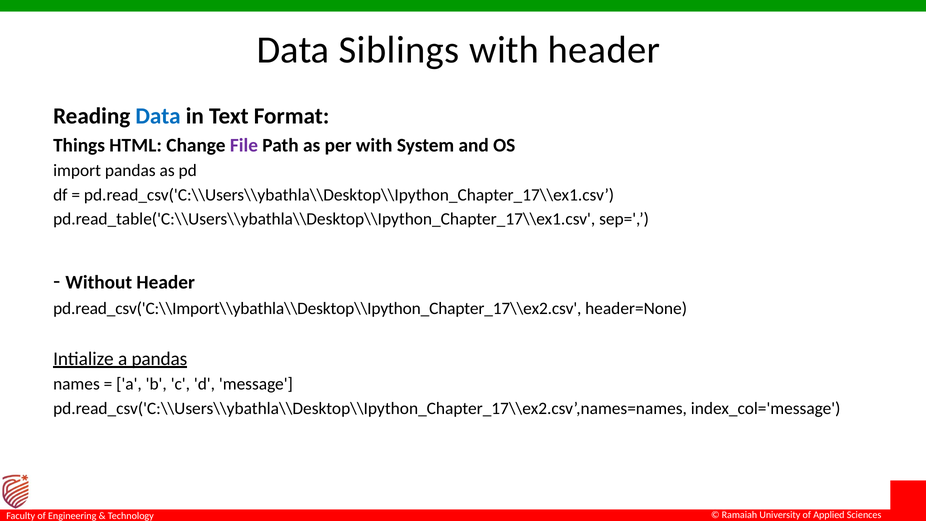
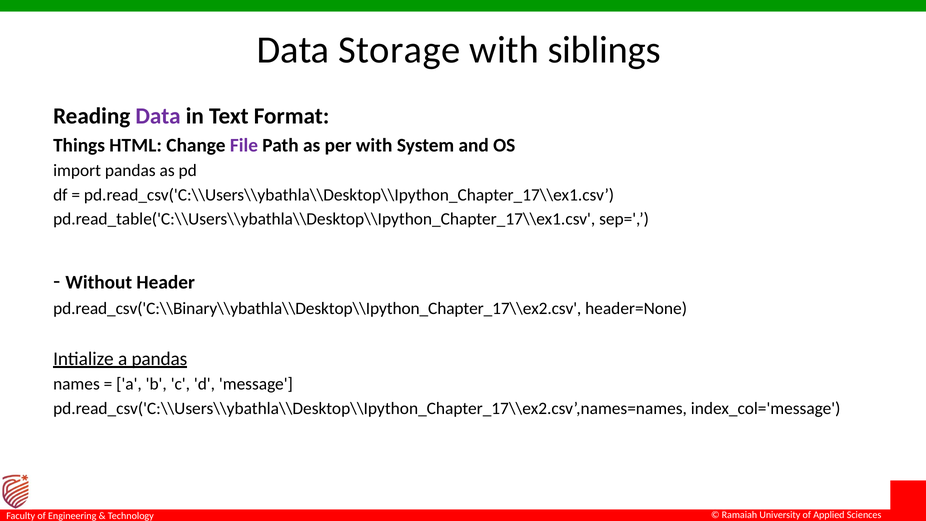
Siblings: Siblings -> Storage
with header: header -> siblings
Data at (158, 116) colour: blue -> purple
pd.read_csv('C:\\Import\\ybathla\\Desktop\\Ipython_Chapter_17\\ex2.csv: pd.read_csv('C:\\Import\\ybathla\\Desktop\\Ipython_Chapter_17\\ex2.csv -> pd.read_csv('C:\\Binary\\ybathla\\Desktop\\Ipython_Chapter_17\\ex2.csv
